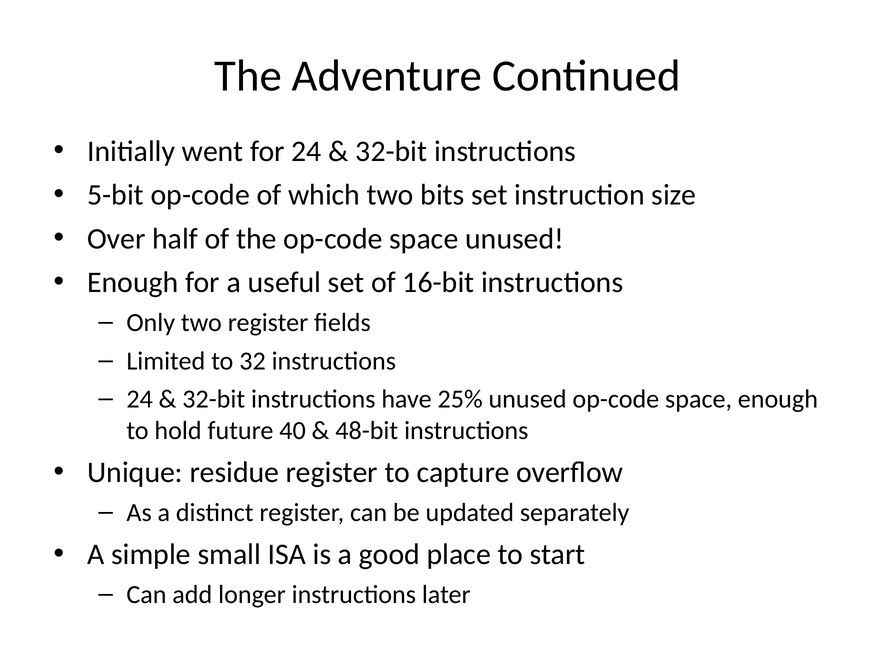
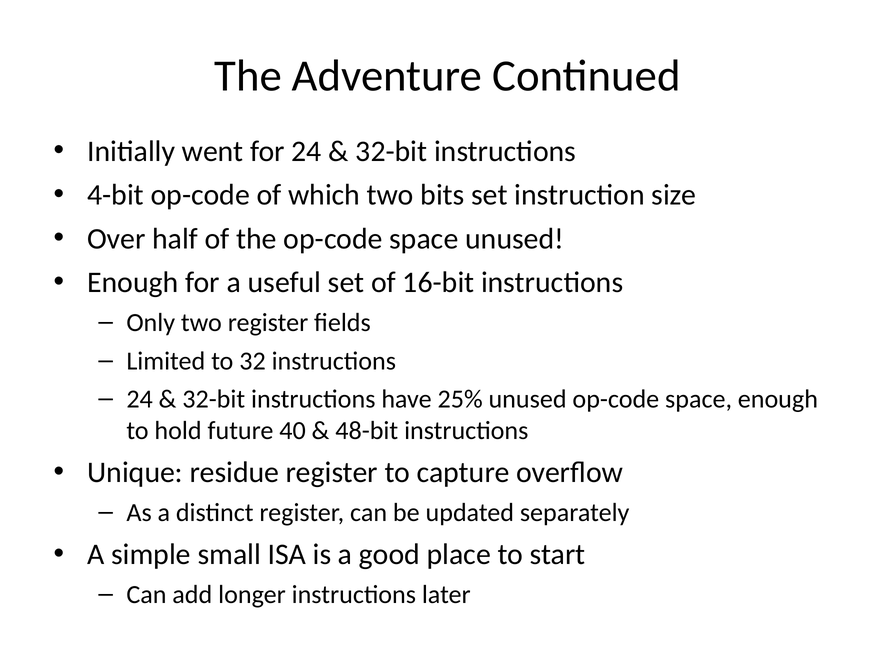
5-bit: 5-bit -> 4-bit
